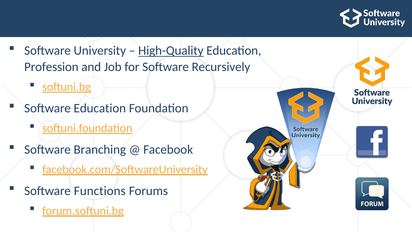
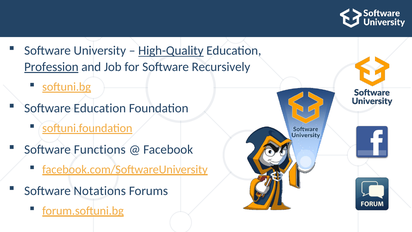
Profession underline: none -> present
Branching: Branching -> Functions
Functions: Functions -> Notations
